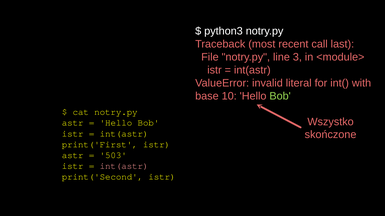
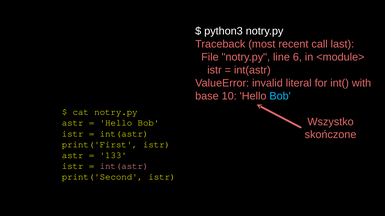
3: 3 -> 6
Bob at (280, 96) colour: light green -> light blue
503: 503 -> 133
